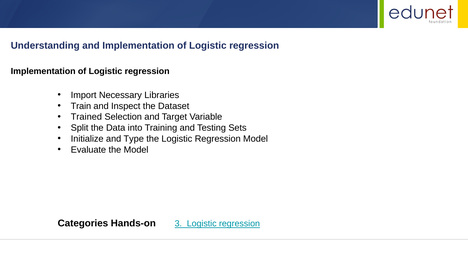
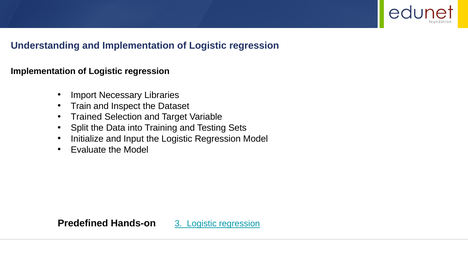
Type: Type -> Input
Categories: Categories -> Predefined
